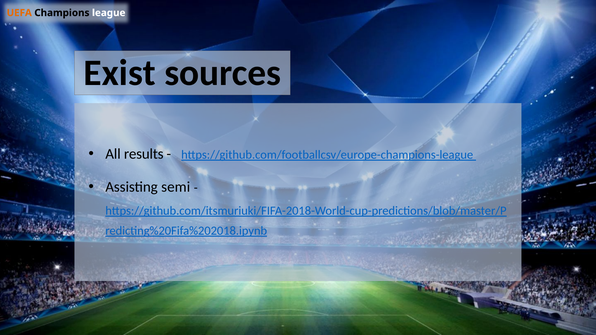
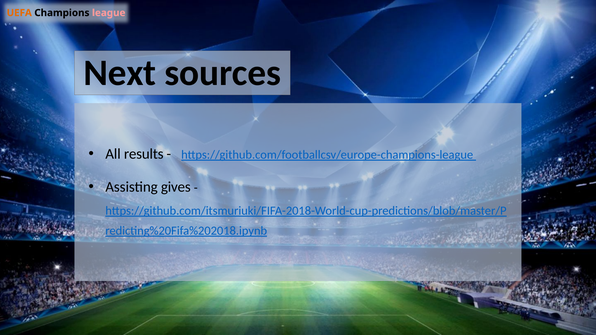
league colour: white -> pink
Exist: Exist -> Next
semi: semi -> gives
